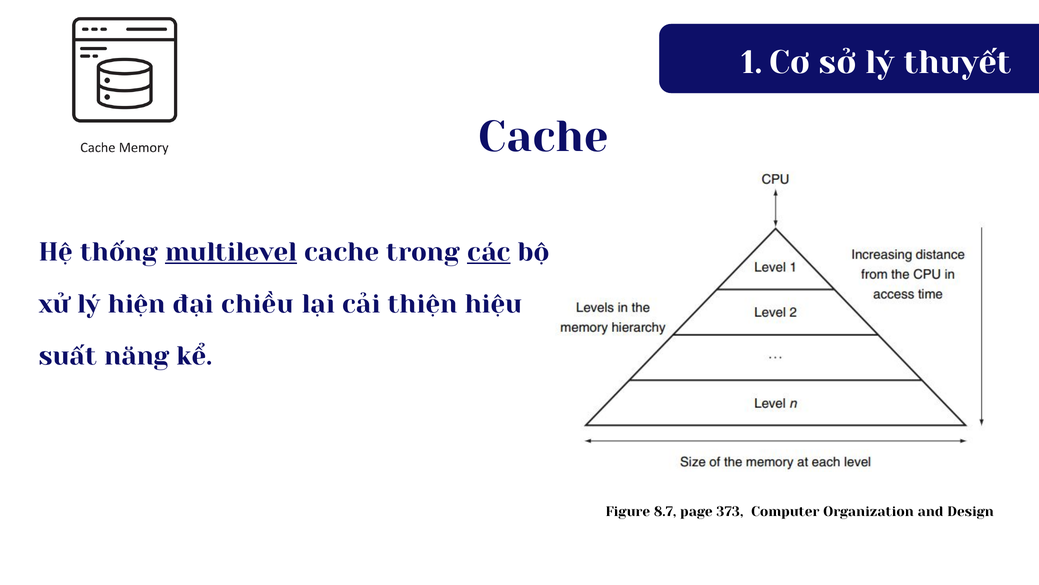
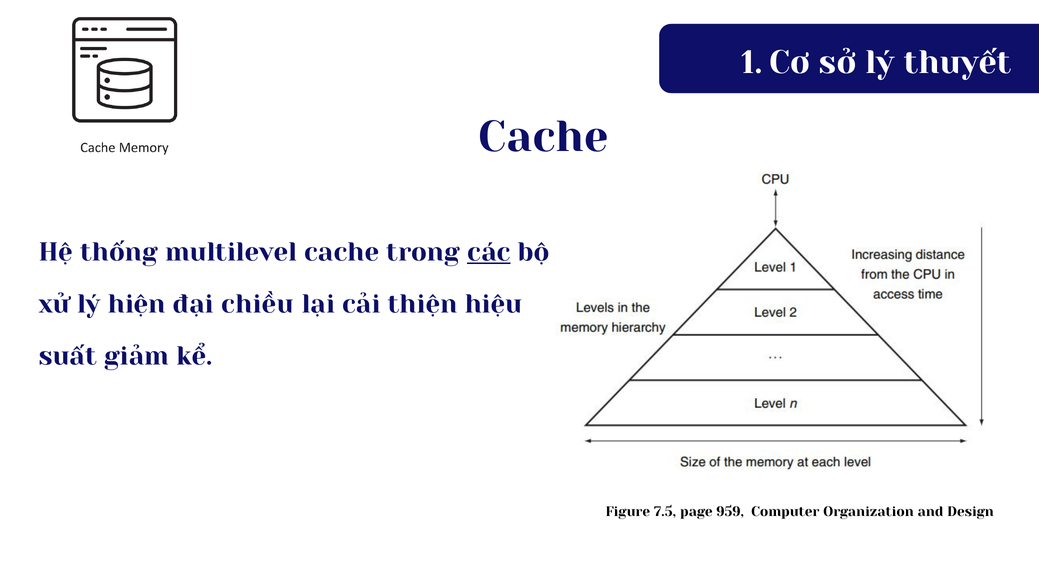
multilevel underline: present -> none
năng: năng -> giảm
8.7: 8.7 -> 7.5
373: 373 -> 959
